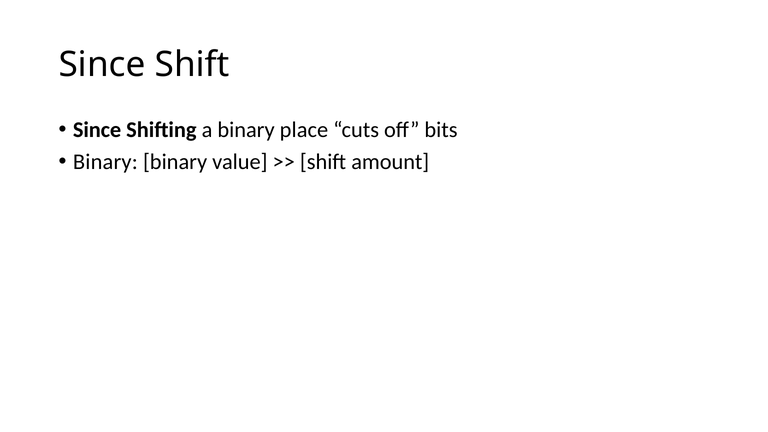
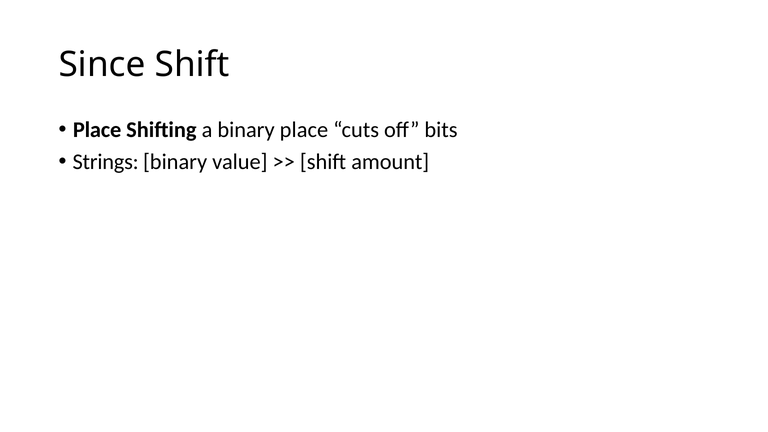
Since at (97, 130): Since -> Place
Binary at (105, 162): Binary -> Strings
